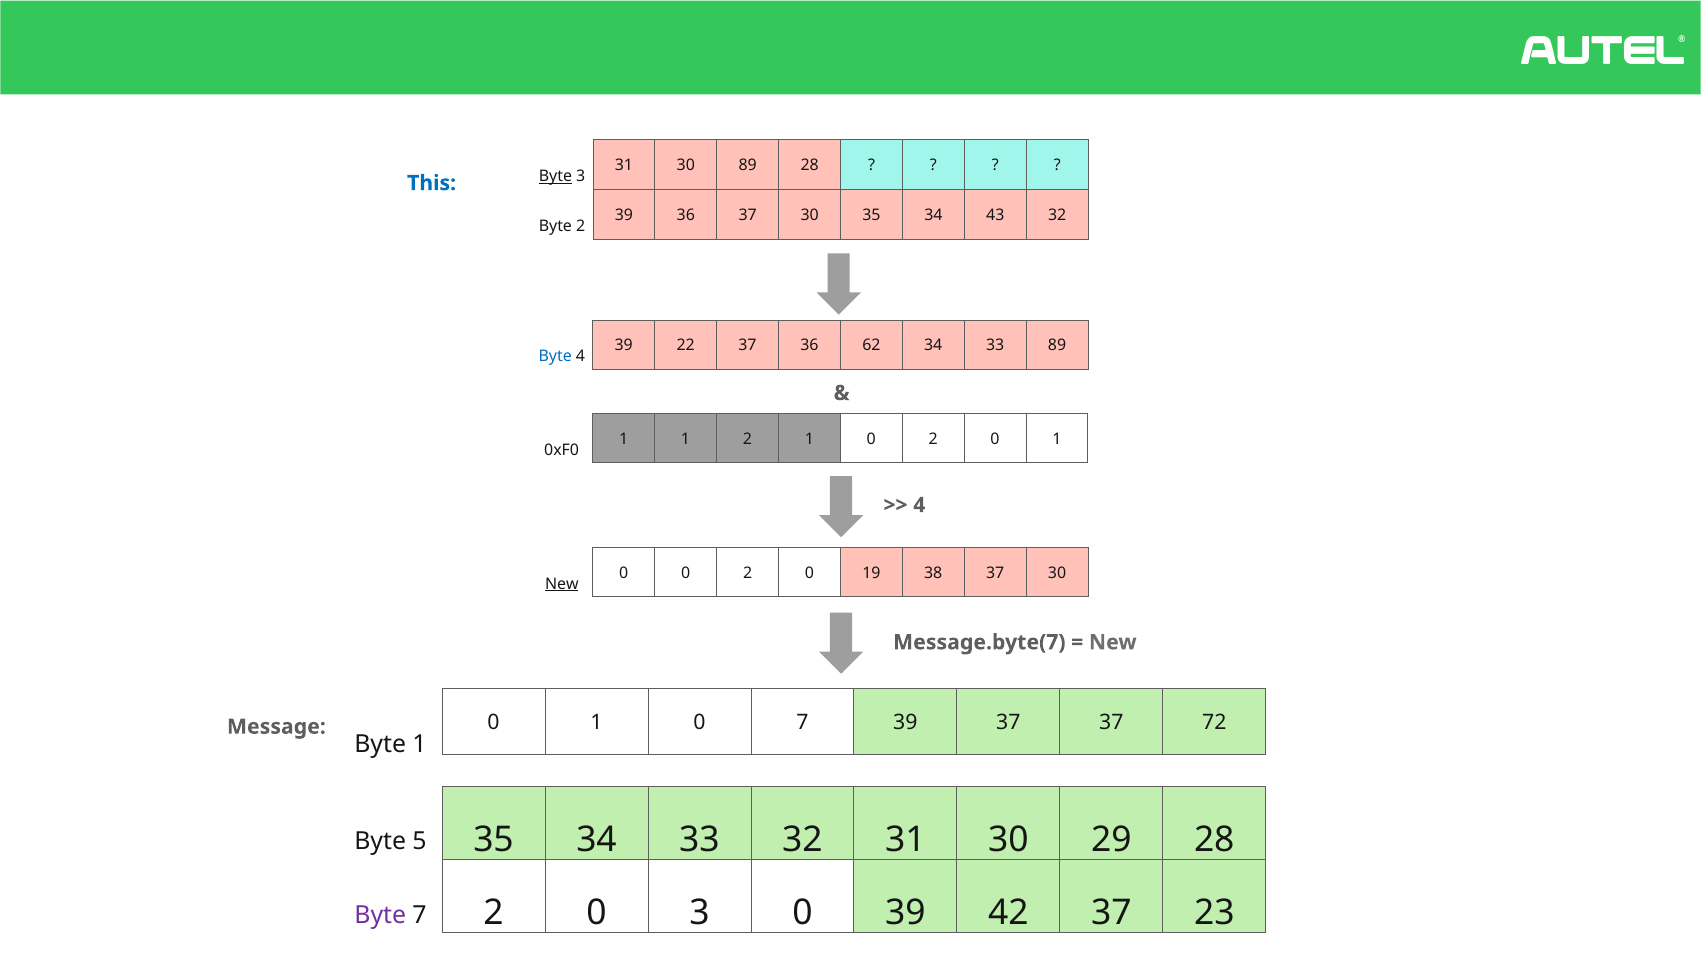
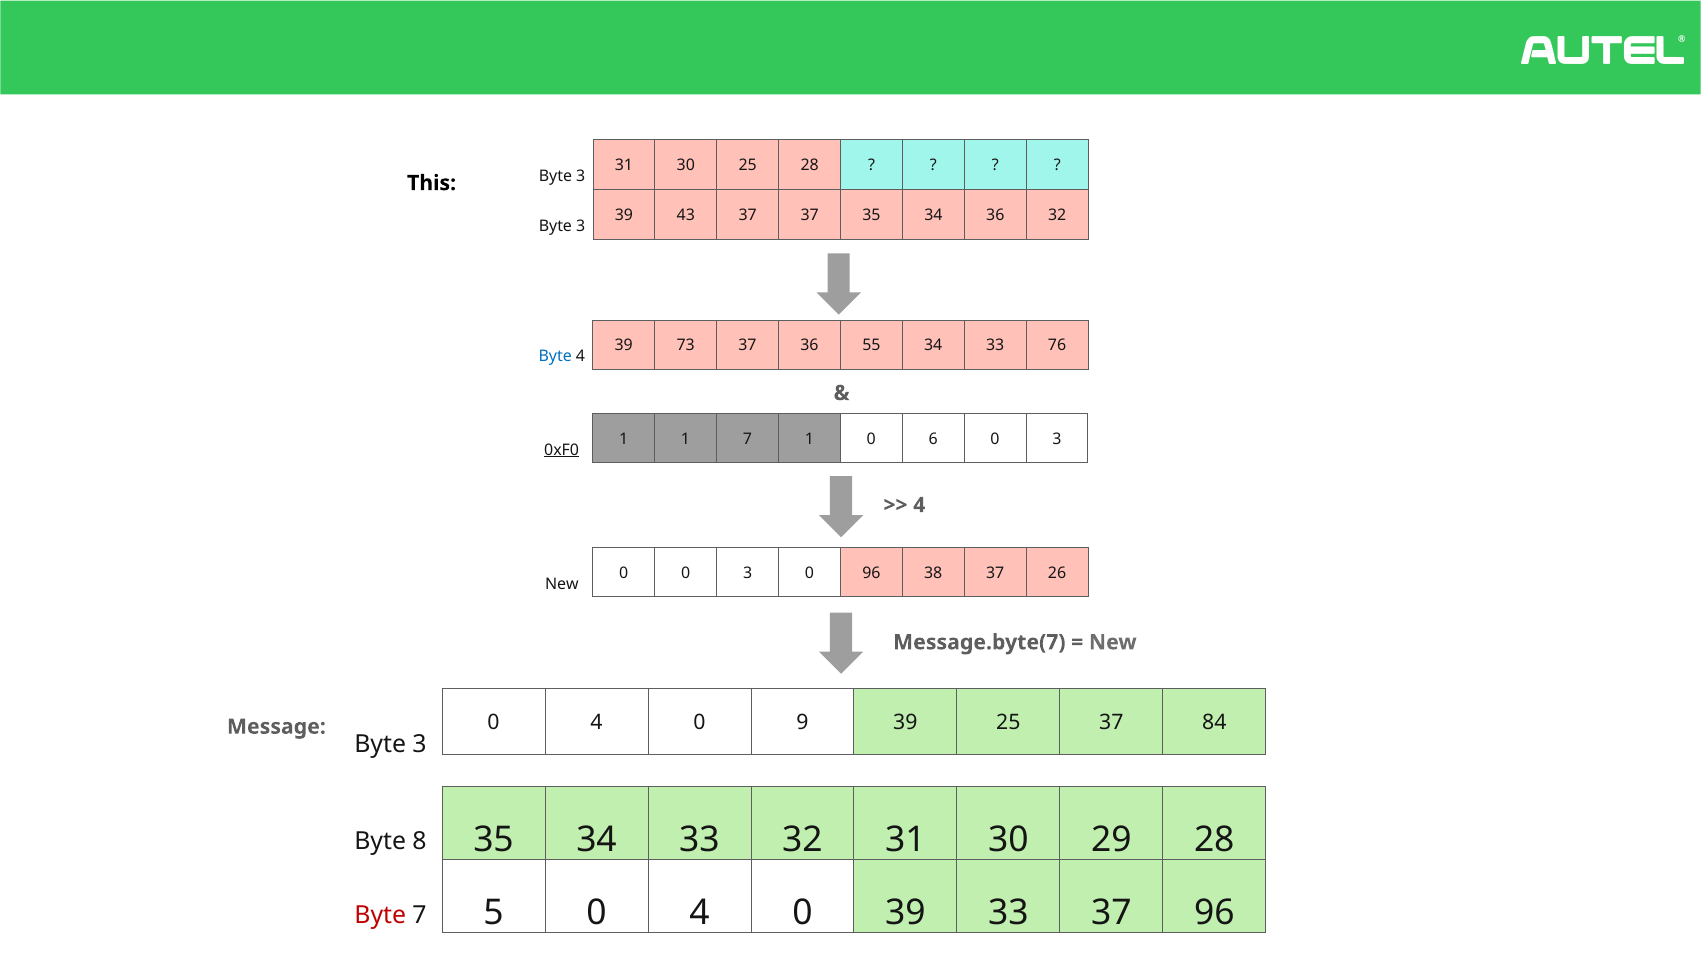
30 89: 89 -> 25
Byte at (555, 176) underline: present -> none
This colour: blue -> black
39 36: 36 -> 43
30 at (810, 215): 30 -> 37
34 43: 43 -> 36
2 at (581, 226): 2 -> 3
22: 22 -> 73
62: 62 -> 55
33 89: 89 -> 76
1 2: 2 -> 7
1 0 2: 2 -> 6
1 at (1057, 439): 1 -> 3
0xF0 underline: none -> present
0 0 2: 2 -> 3
0 19: 19 -> 96
38 37 30: 30 -> 26
New at (562, 584) underline: present -> none
1 at (596, 722): 1 -> 4
0 7: 7 -> 9
39 37: 37 -> 25
72: 72 -> 84
1 at (420, 744): 1 -> 3
5: 5 -> 8
Byte at (380, 915) colour: purple -> red
7 2: 2 -> 5
3 at (699, 913): 3 -> 4
39 42: 42 -> 33
37 23: 23 -> 96
